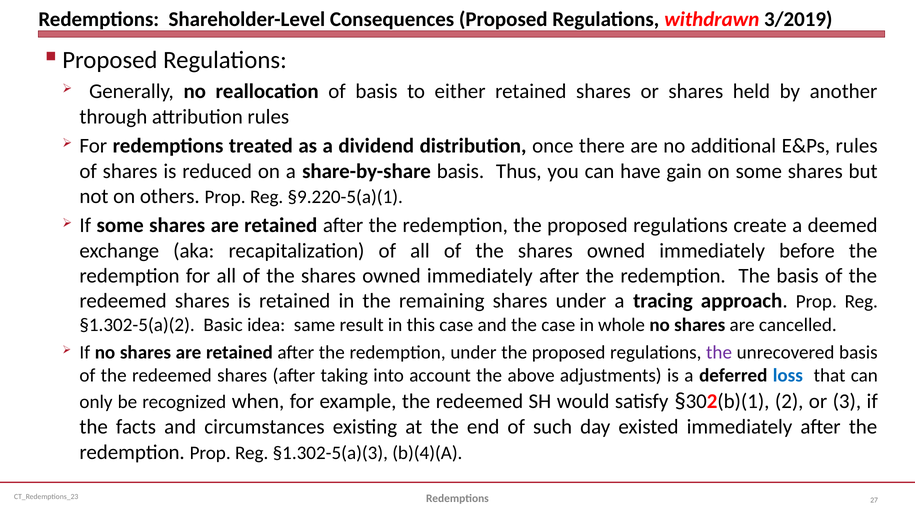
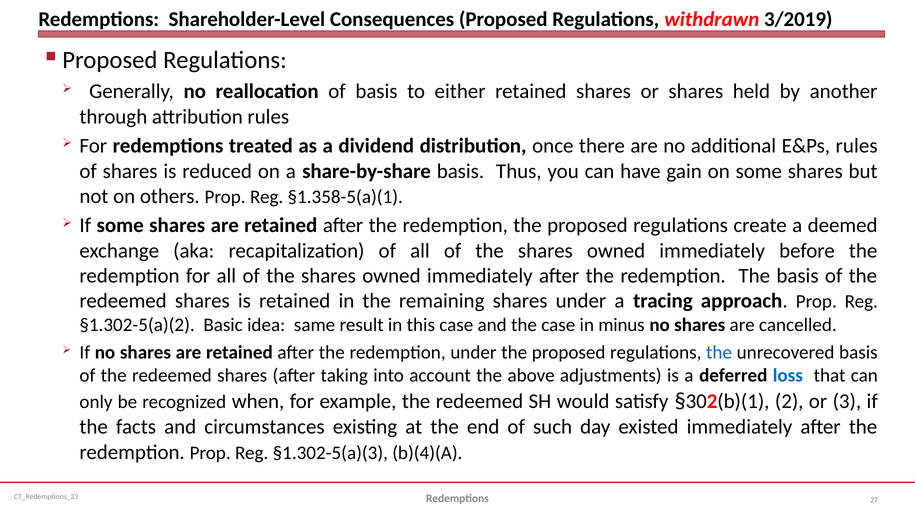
§9.220-5(a)(1: §9.220-5(a)(1 -> §1.358-5(a)(1
whole: whole -> minus
the at (719, 352) colour: purple -> blue
